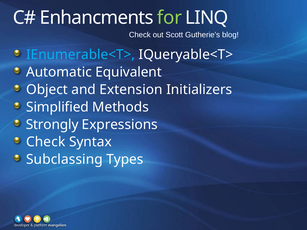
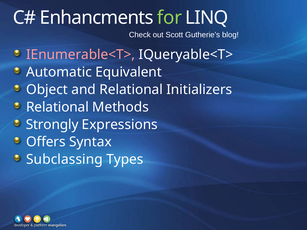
IEnumerable<T> colour: light blue -> pink
and Extension: Extension -> Relational
Simplified at (57, 107): Simplified -> Relational
Check at (46, 142): Check -> Offers
